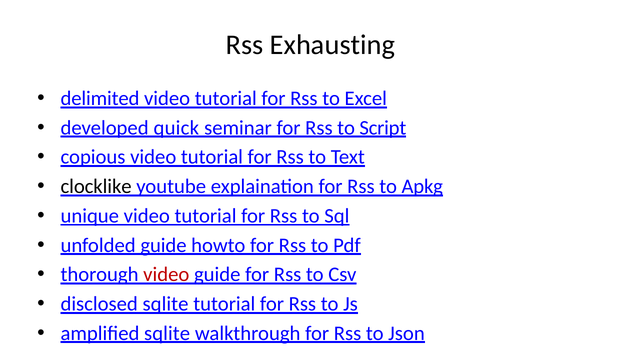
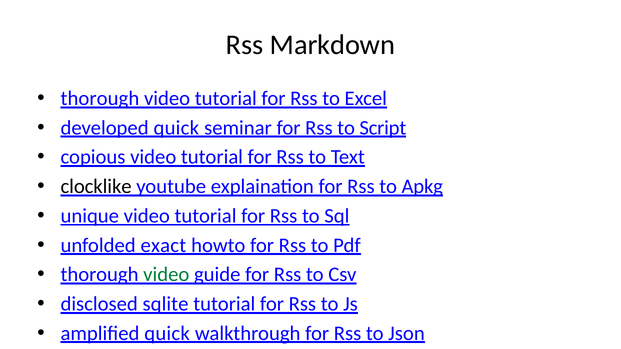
Exhausting: Exhausting -> Markdown
delimited at (100, 98): delimited -> thorough
unfolded guide: guide -> exact
video at (166, 275) colour: red -> green
amplified sqlite: sqlite -> quick
